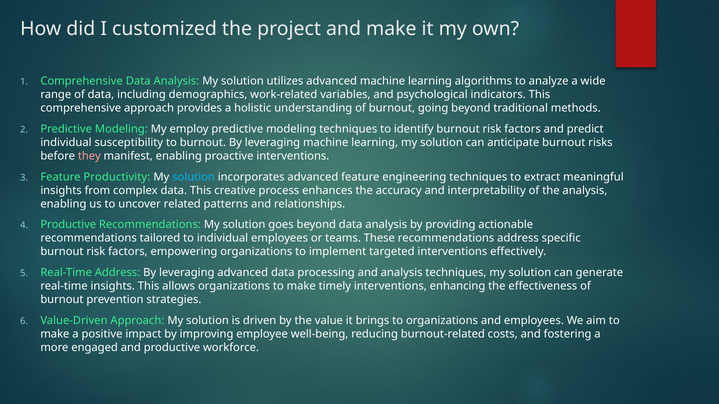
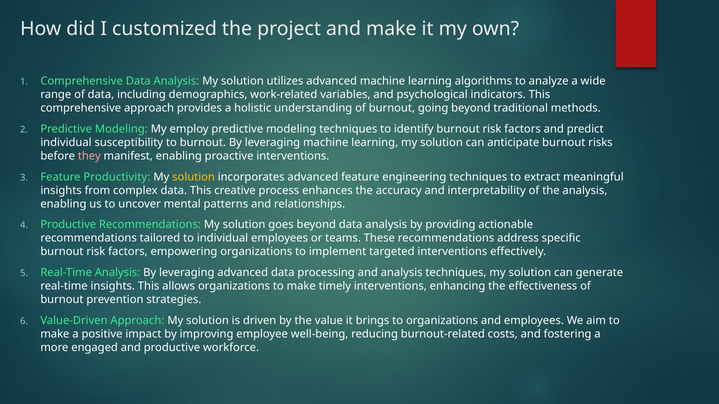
solution at (194, 177) colour: light blue -> yellow
related: related -> mental
Real-Time Address: Address -> Analysis
